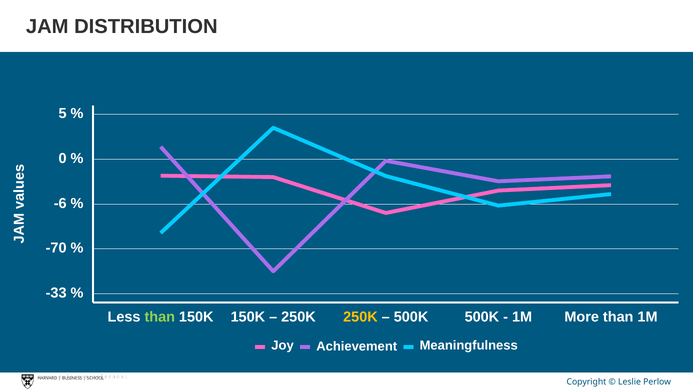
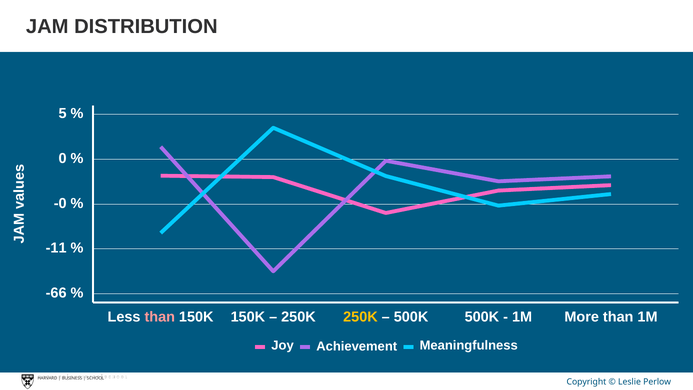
-6: -6 -> -0
-70: -70 -> -11
-33: -33 -> -66
than at (160, 317) colour: light green -> pink
